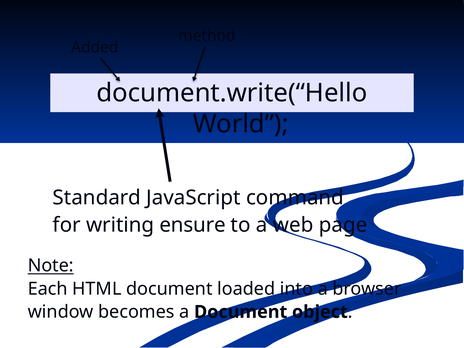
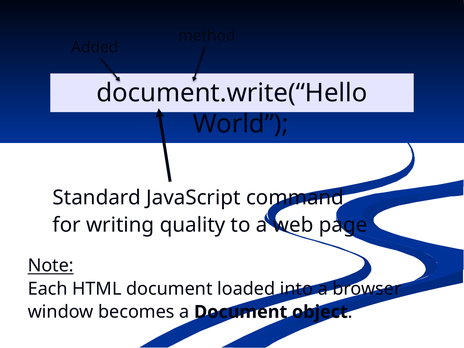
ensure: ensure -> quality
